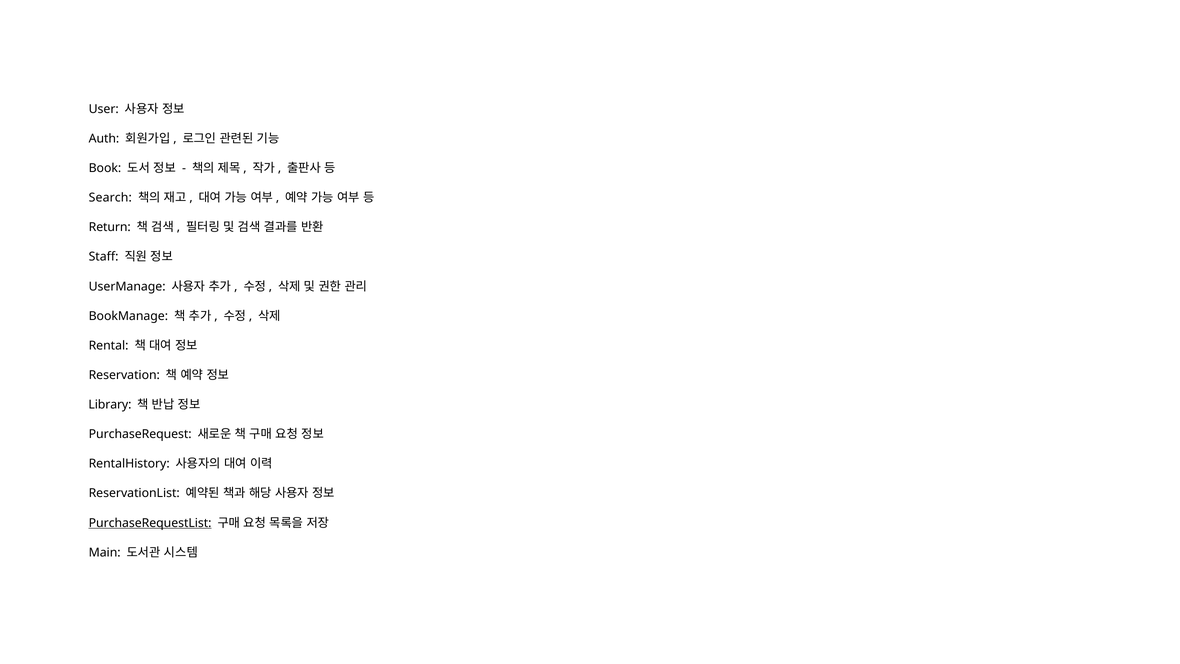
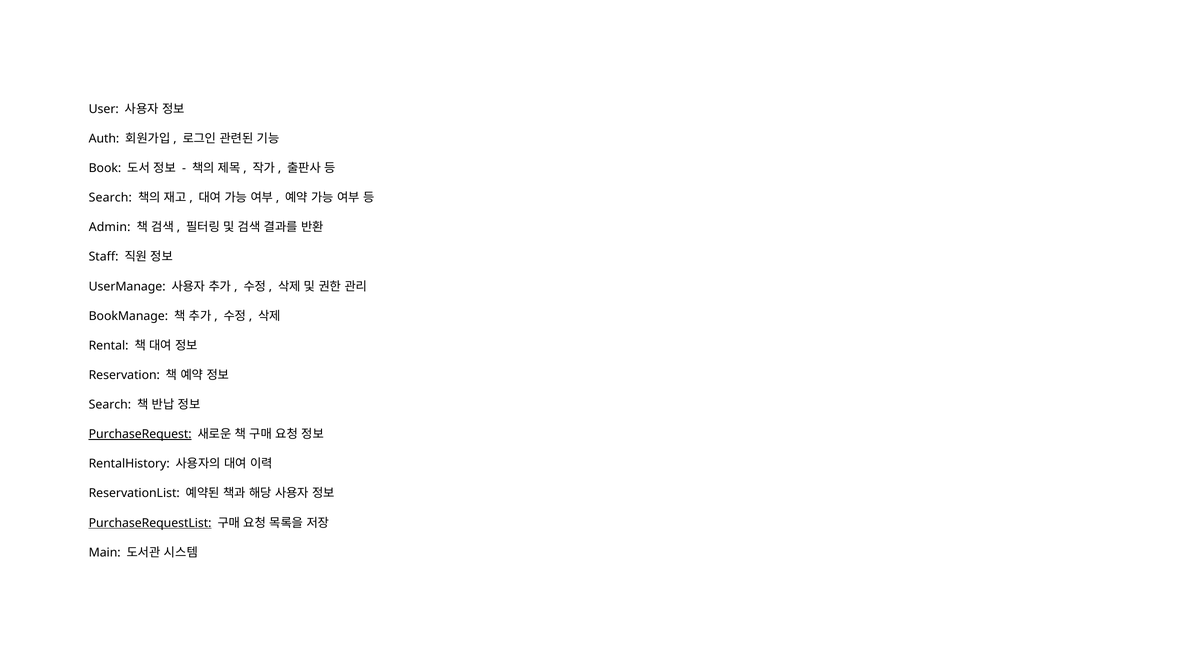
Return: Return -> Admin
Library at (110, 405): Library -> Search
PurchaseRequest underline: none -> present
